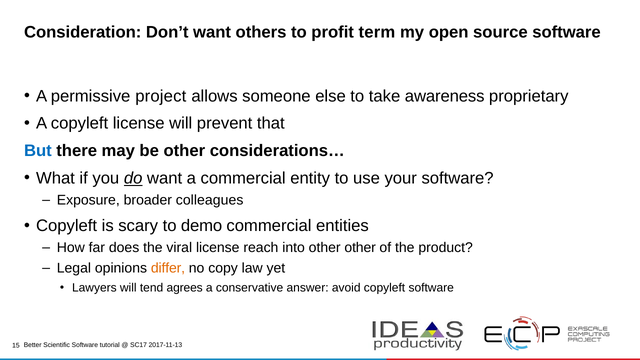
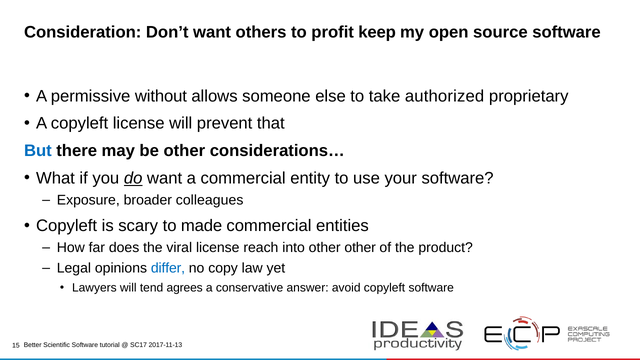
term: term -> keep
project: project -> without
awareness: awareness -> authorized
demo: demo -> made
differ colour: orange -> blue
